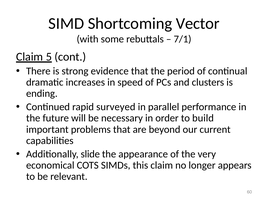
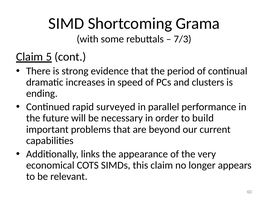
Vector: Vector -> Grama
7/1: 7/1 -> 7/3
slide: slide -> links
